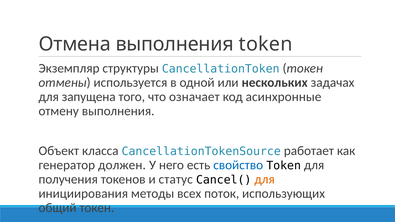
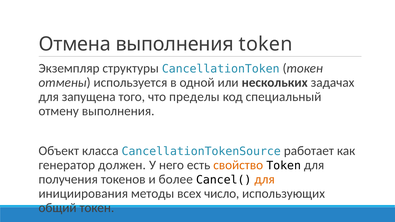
означает: означает -> пределы
асинхронные: асинхронные -> специальный
свойство colour: blue -> orange
статус: статус -> более
поток: поток -> число
